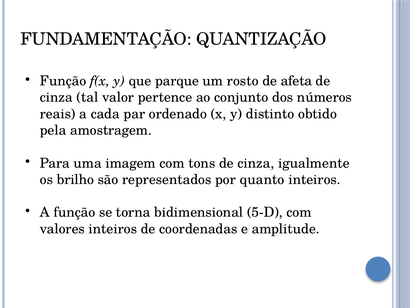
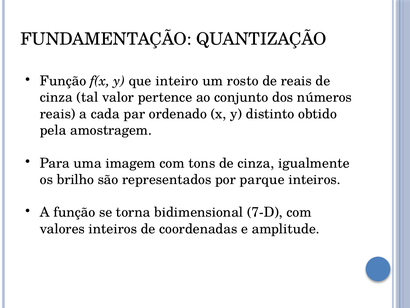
parque: parque -> inteiro
de afeta: afeta -> reais
quanto: quanto -> parque
5-D: 5-D -> 7-D
